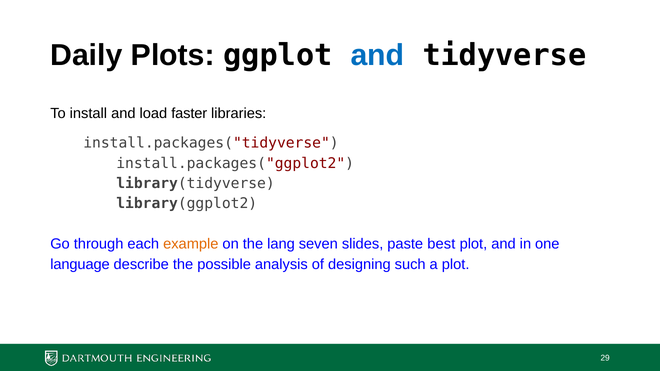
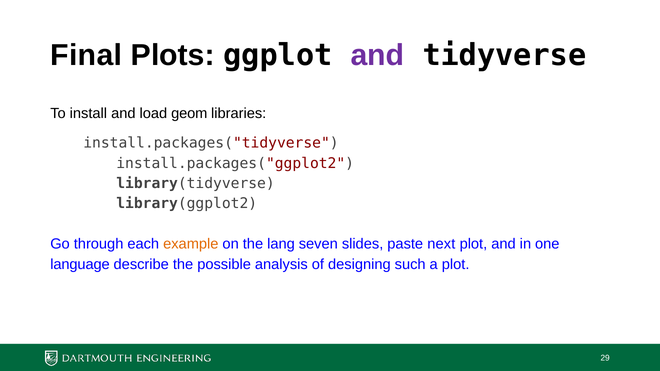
Daily: Daily -> Final
and at (378, 55) colour: blue -> purple
faster: faster -> geom
best: best -> next
